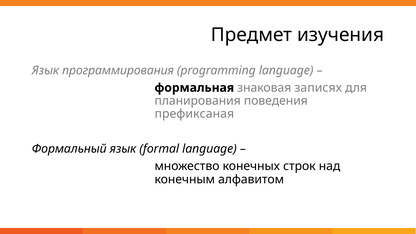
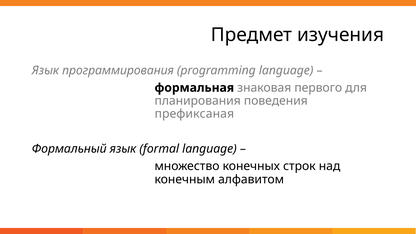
записях: записях -> первого
